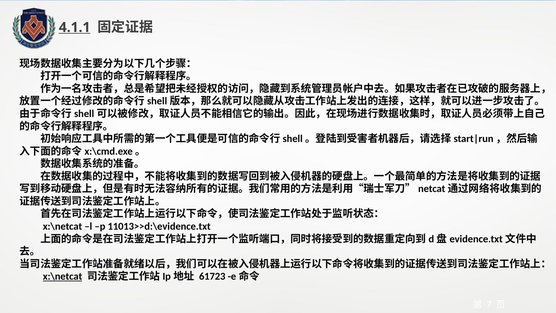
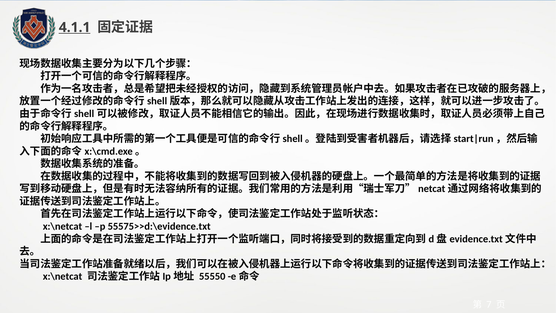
11013>>d:\evidence.txt: 11013>>d:\evidence.txt -> 55575>>d:\evidence.txt
x:\netcat at (63, 276) underline: present -> none
61723: 61723 -> 55550
